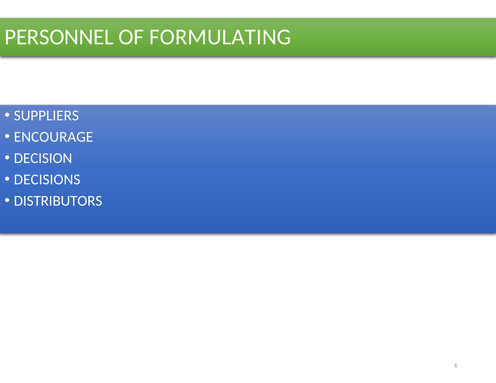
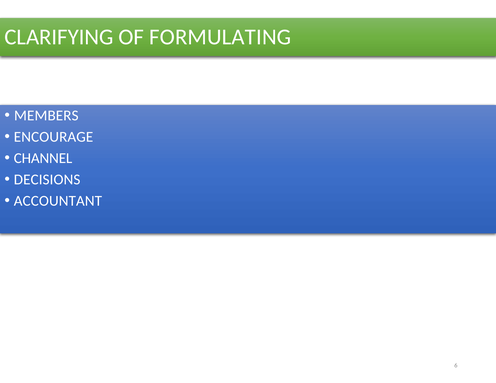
PERSONNEL: PERSONNEL -> CLARIFYING
SUPPLIERS: SUPPLIERS -> MEMBERS
DECISION: DECISION -> CHANNEL
DISTRIBUTORS: DISTRIBUTORS -> ACCOUNTANT
